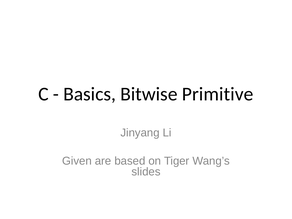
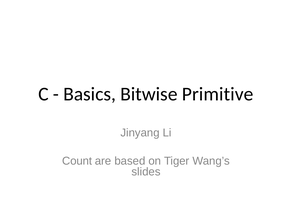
Given: Given -> Count
